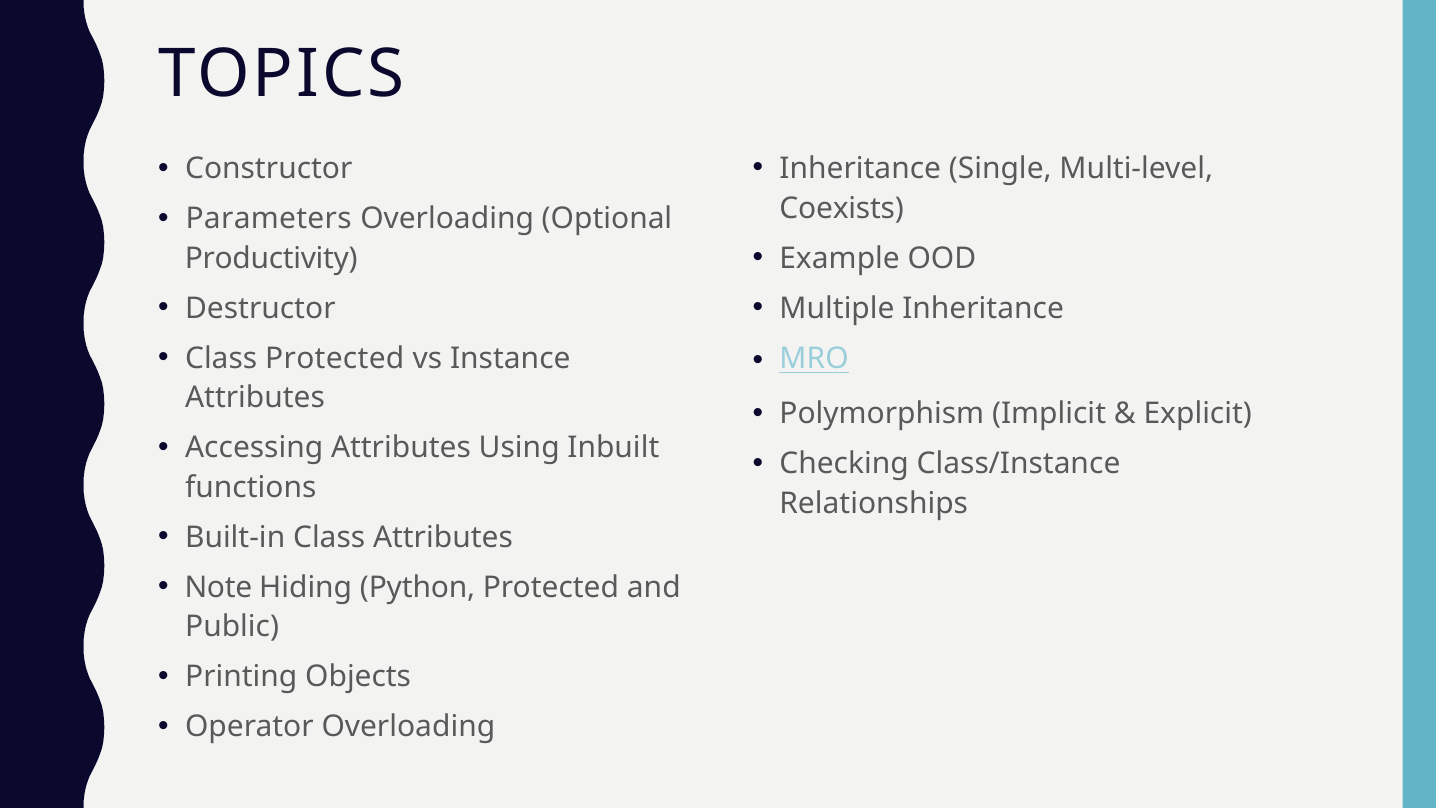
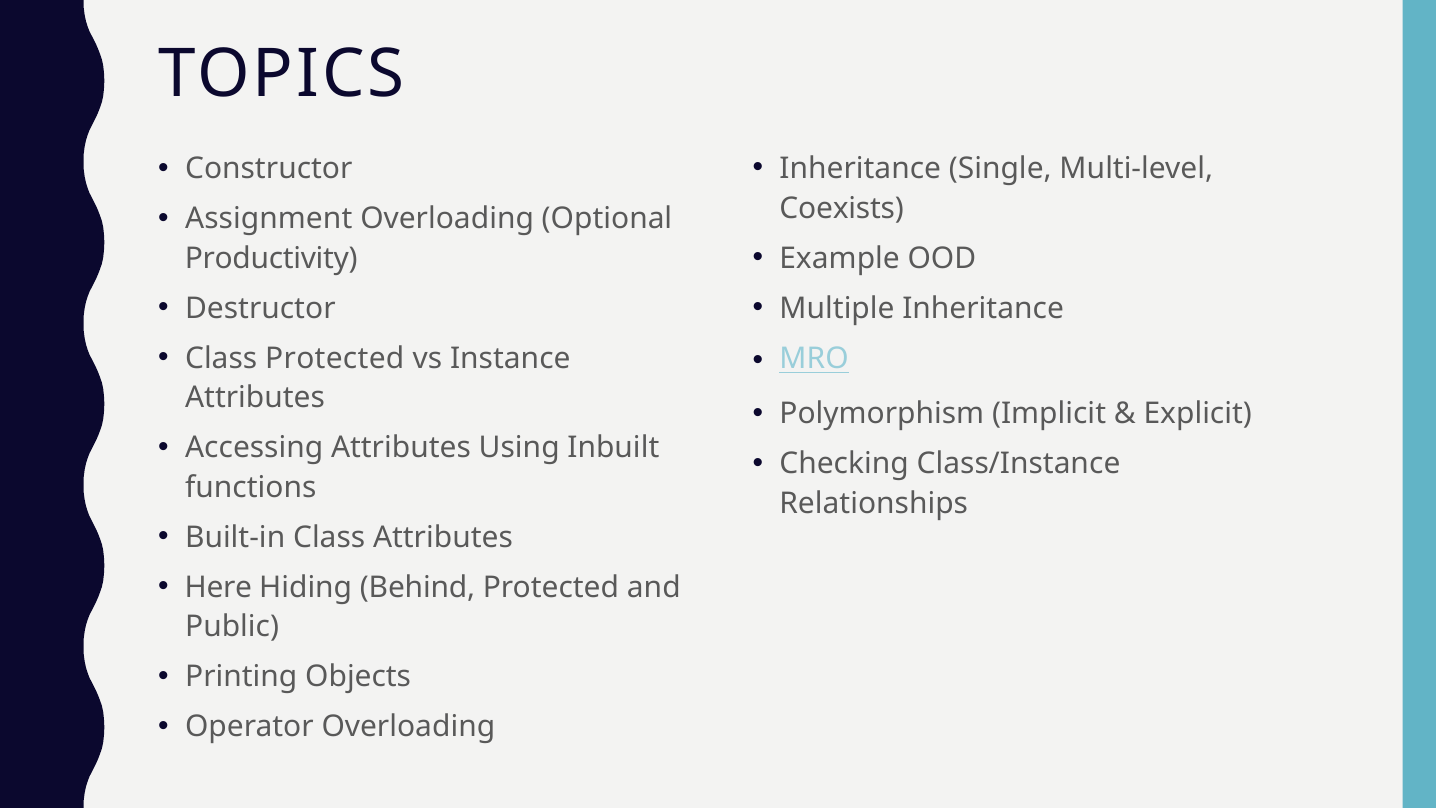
Parameters: Parameters -> Assignment
Note: Note -> Here
Python: Python -> Behind
